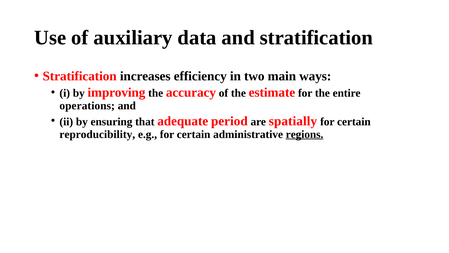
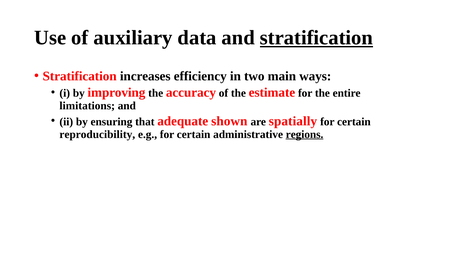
stratification at (316, 38) underline: none -> present
operations: operations -> limitations
period: period -> shown
